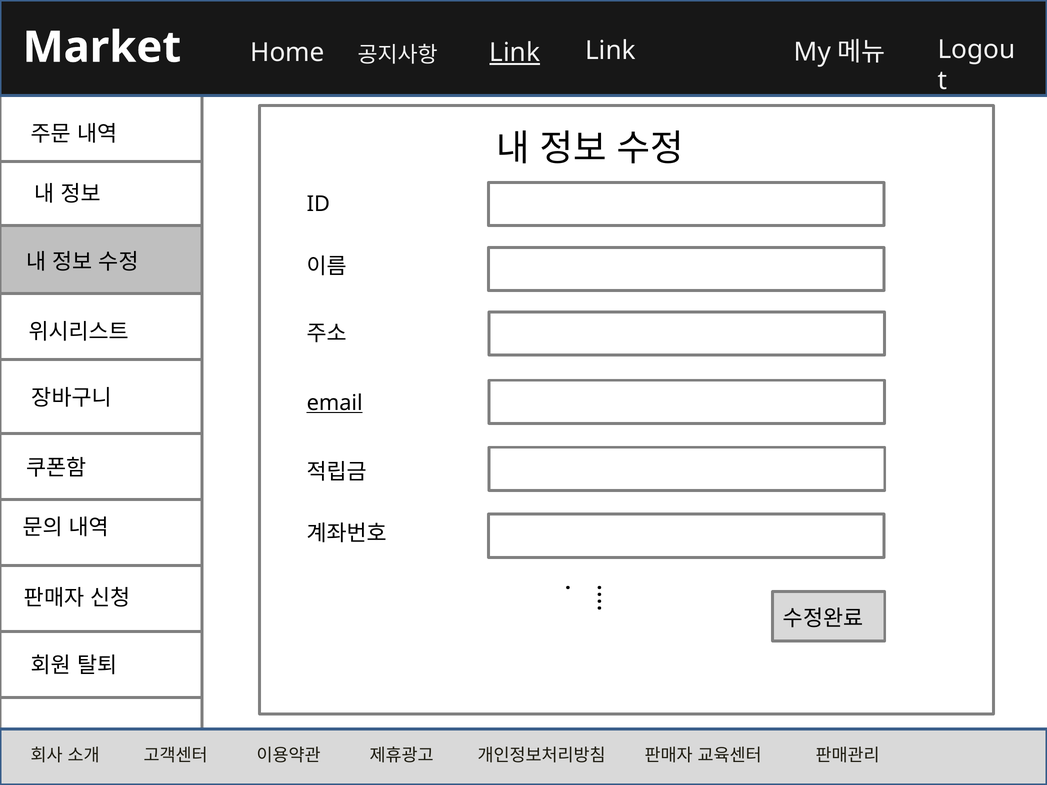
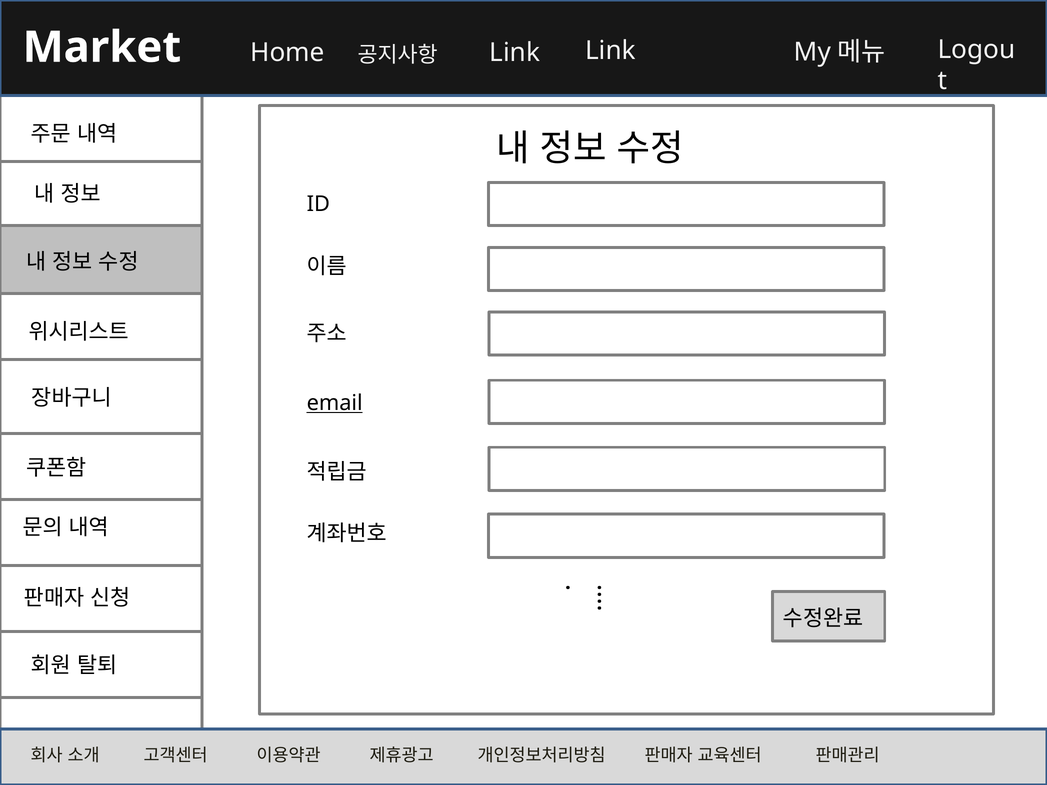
Link at (515, 53) underline: present -> none
